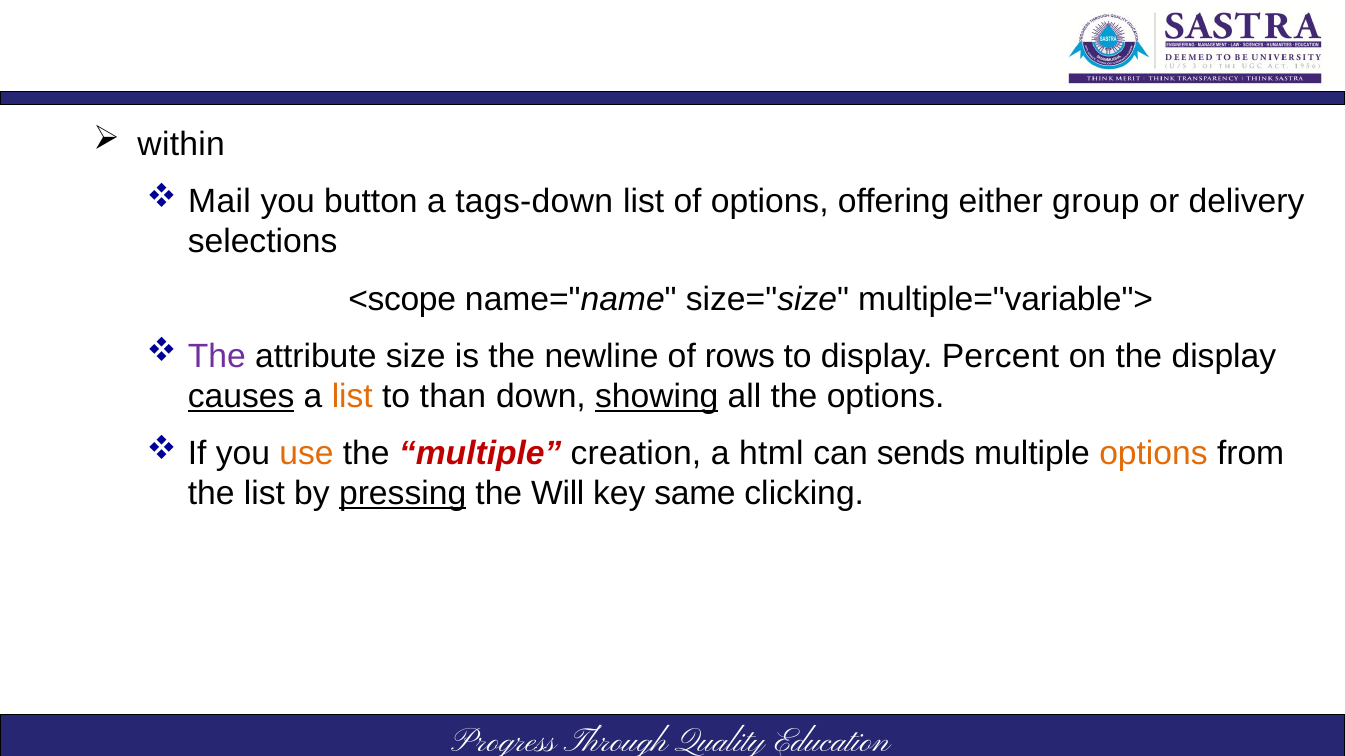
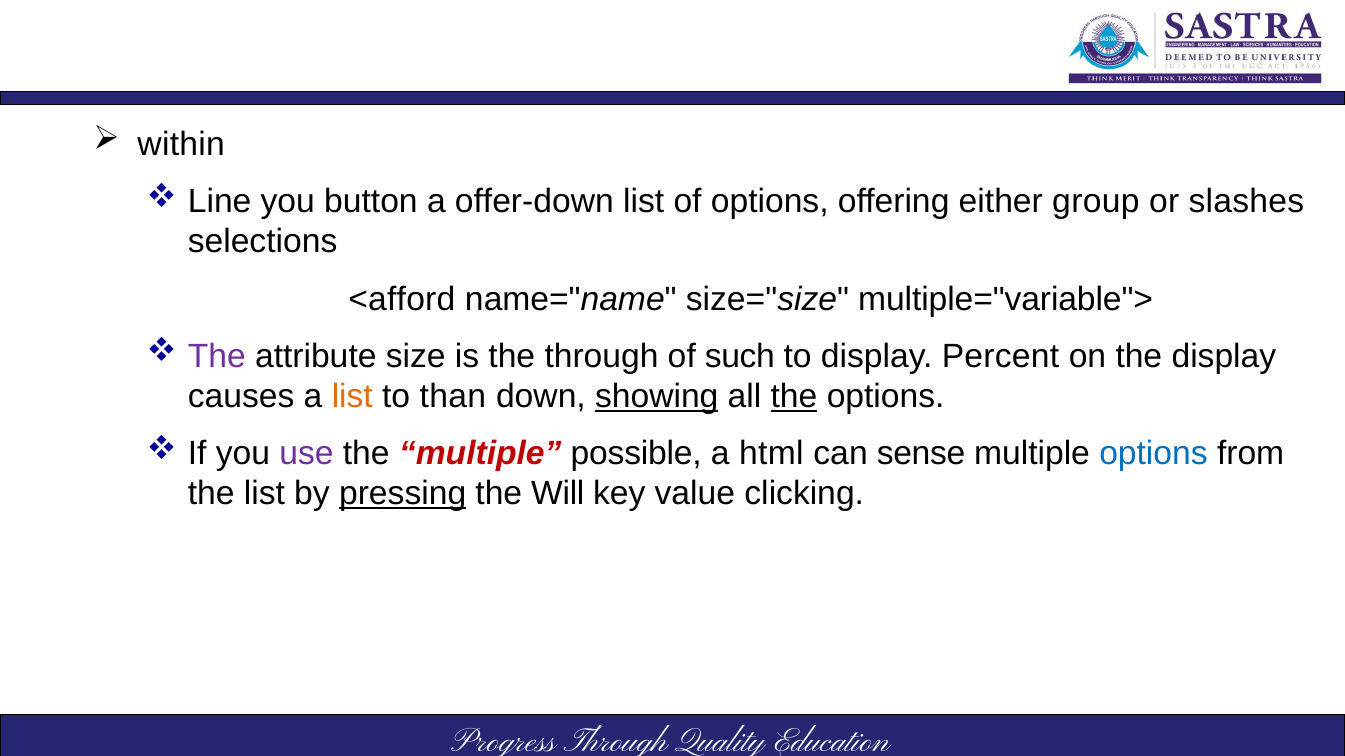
Mail: Mail -> Line
tags-down: tags-down -> offer-down
delivery: delivery -> slashes
<scope: <scope -> <afford
the newline: newline -> through
rows: rows -> such
causes underline: present -> none
the at (794, 397) underline: none -> present
use colour: orange -> purple
creation: creation -> possible
sends: sends -> sense
options at (1153, 454) colour: orange -> blue
same: same -> value
